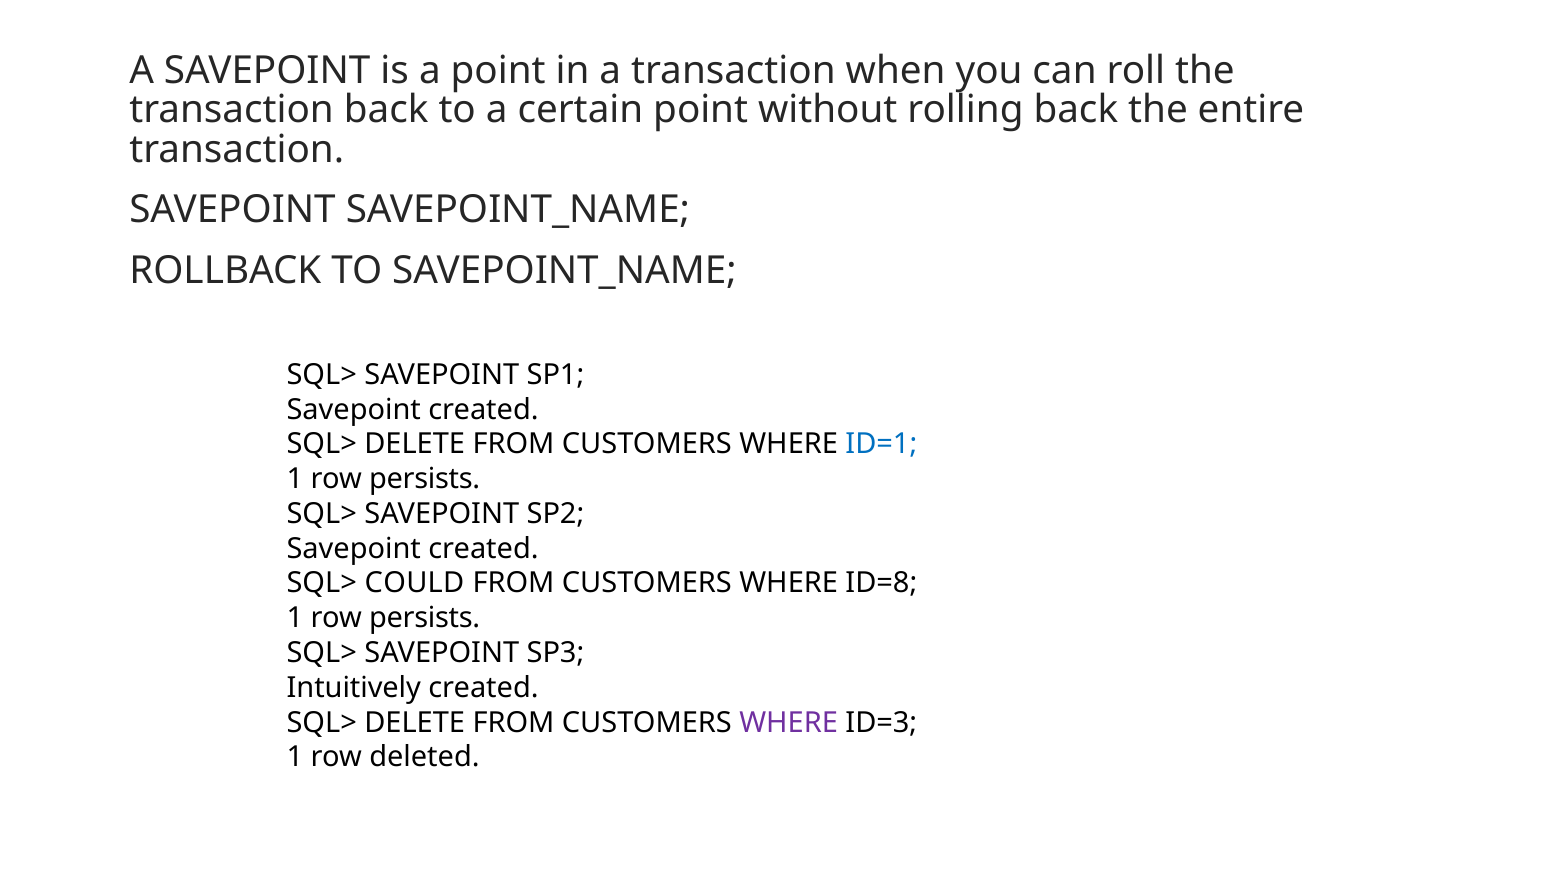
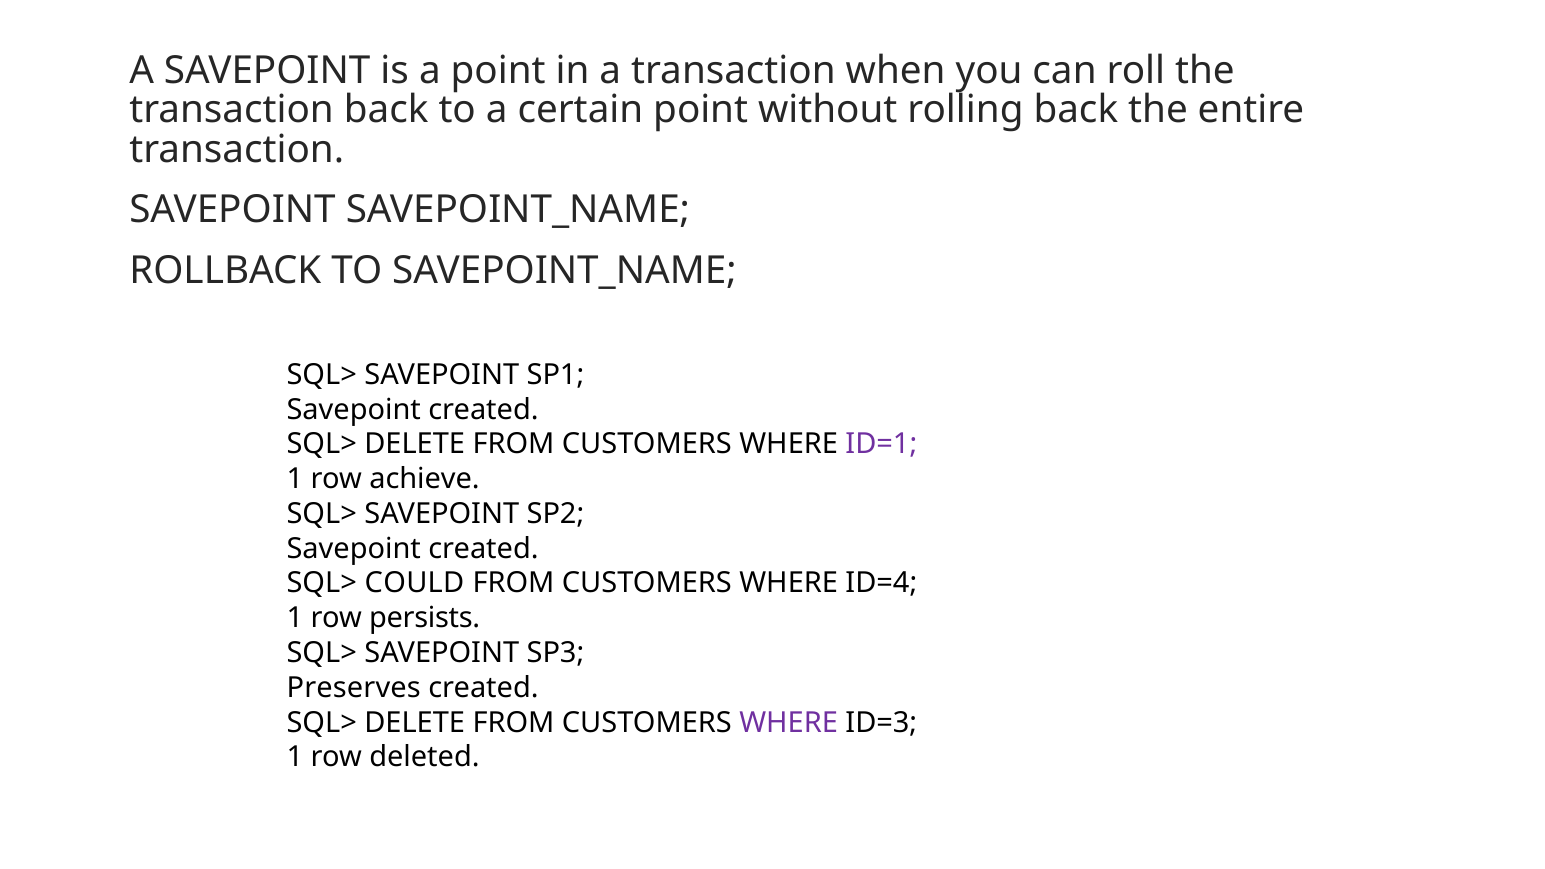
ID=1 colour: blue -> purple
persists at (425, 479): persists -> achieve
ID=8: ID=8 -> ID=4
Intuitively: Intuitively -> Preserves
